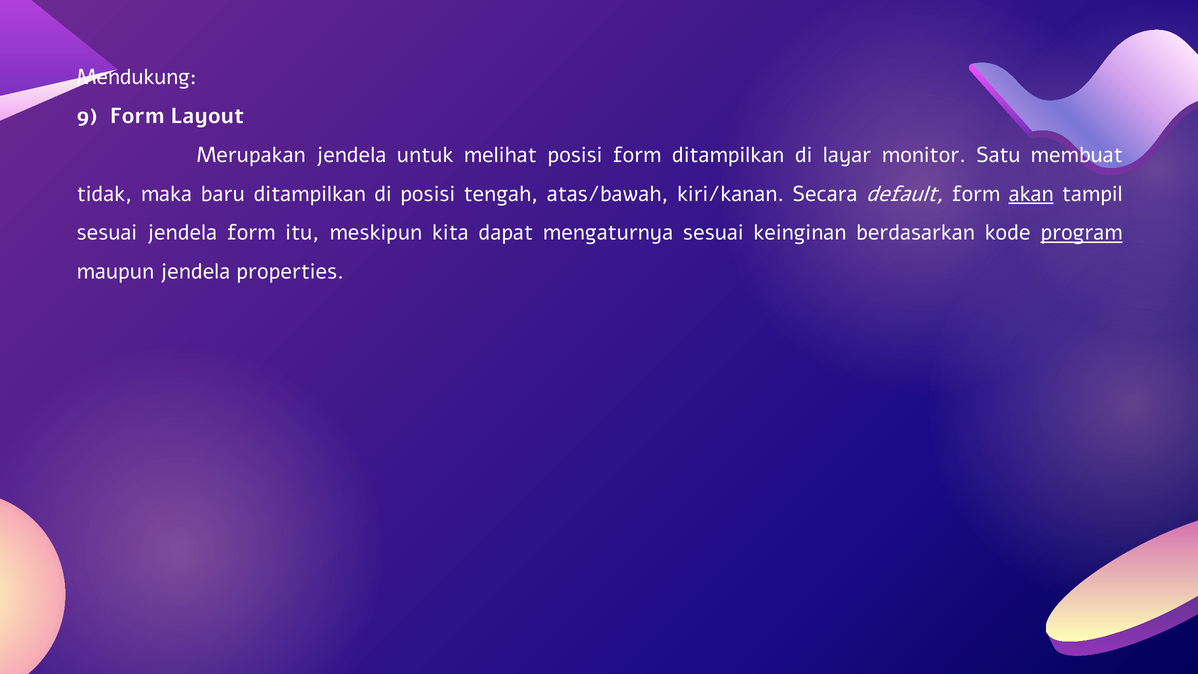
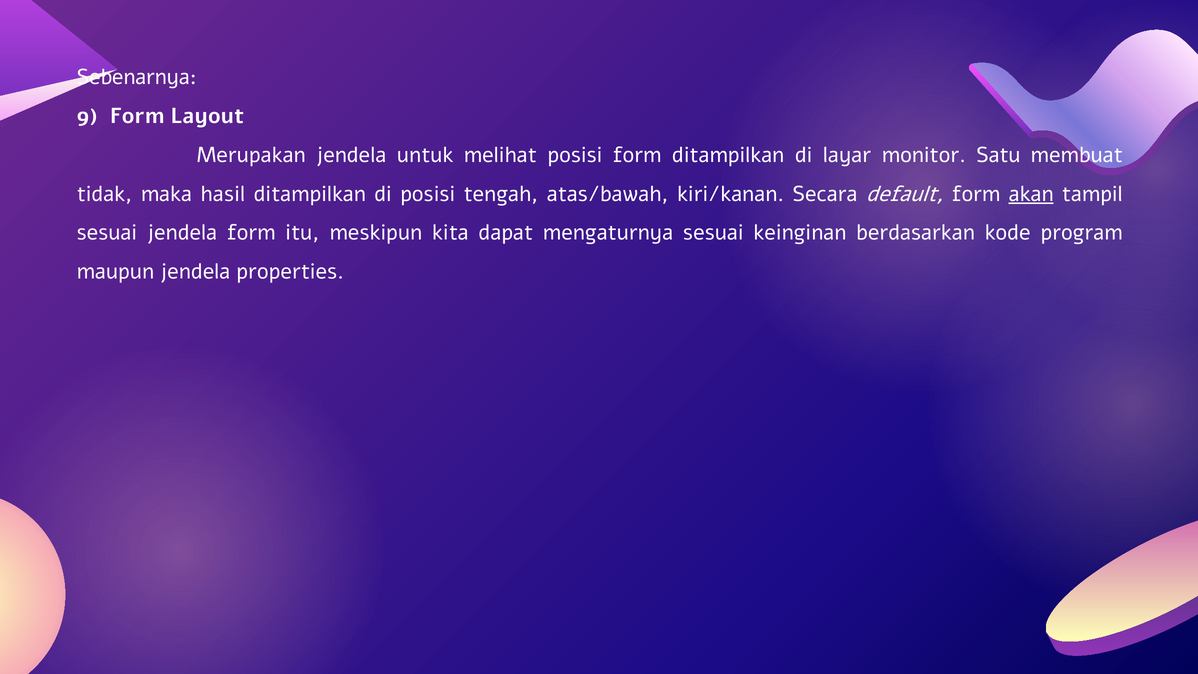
Mendukung: Mendukung -> Sebenarnya
baru: baru -> hasil
program underline: present -> none
